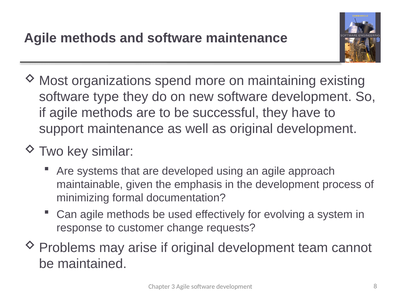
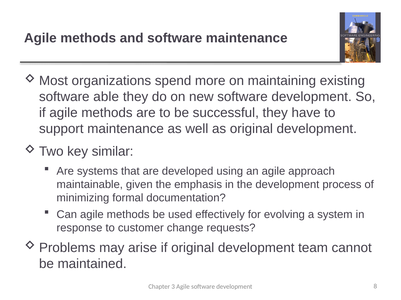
type: type -> able
